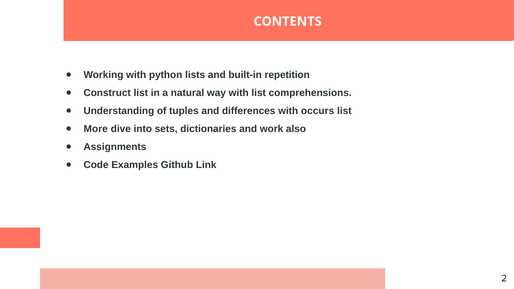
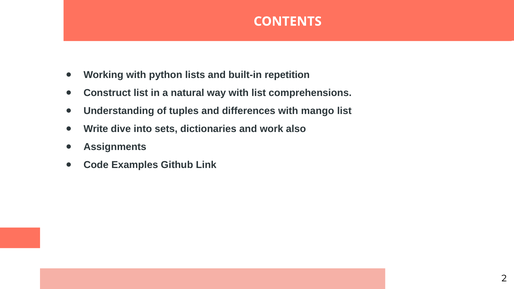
occurs: occurs -> mango
More: More -> Write
